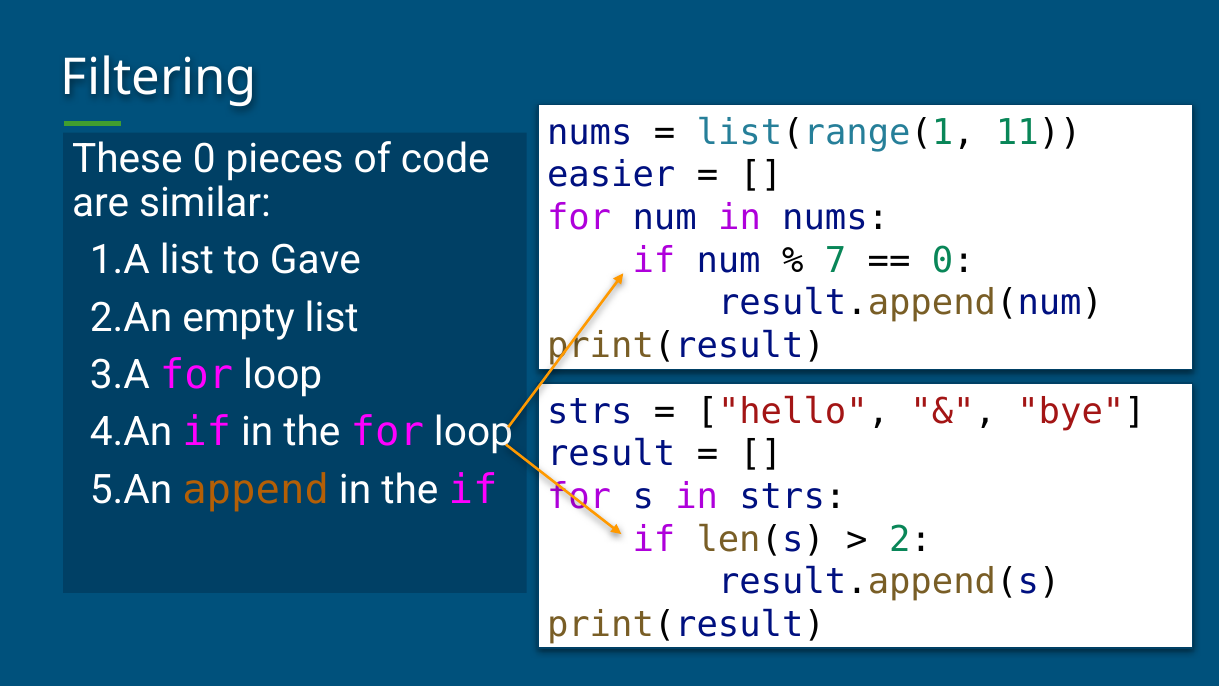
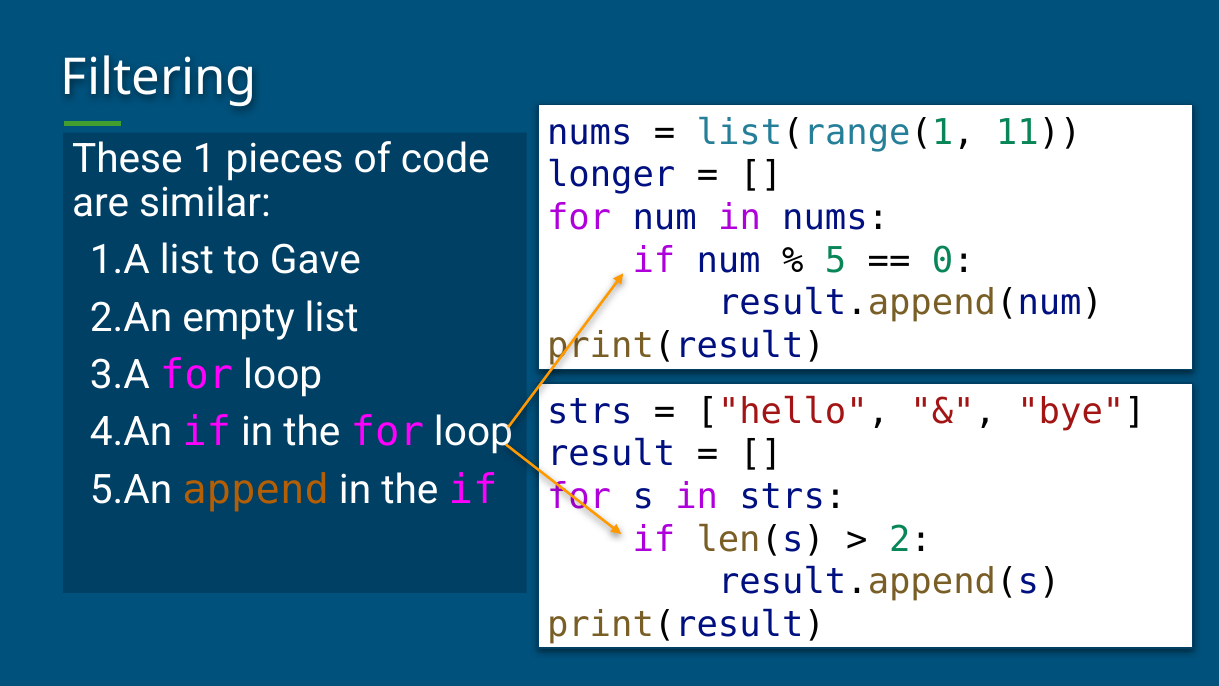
These 0: 0 -> 1
easier: easier -> longer
7: 7 -> 5
